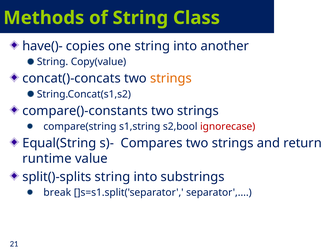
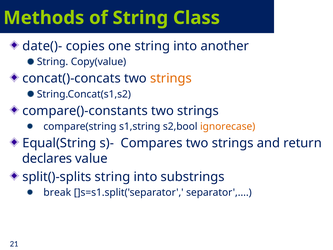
have()-: have()- -> date()-
ignorecase colour: red -> orange
runtime: runtime -> declares
